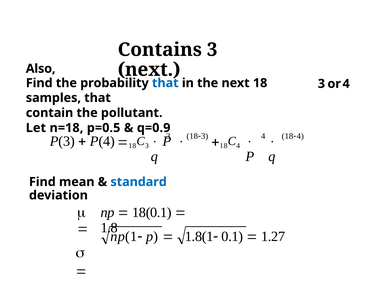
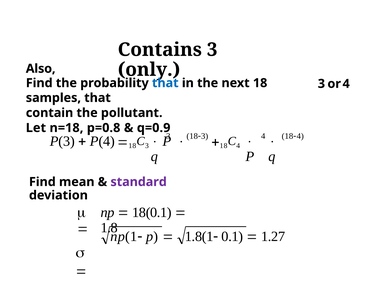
next at (149, 70): next -> only
p=0.5: p=0.5 -> p=0.8
standard colour: blue -> purple
